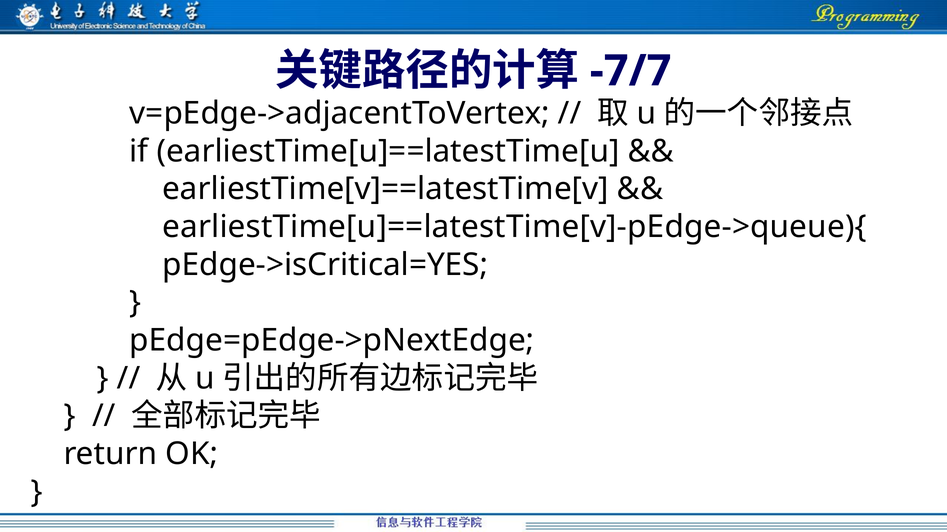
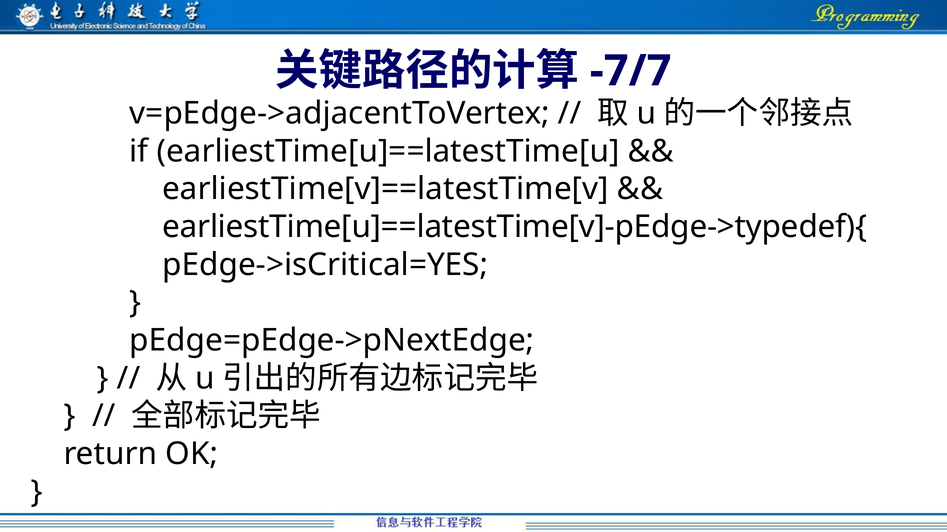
earliestTime[u]==latestTime[v]-pEdge->queue){: earliestTime[u]==latestTime[v]-pEdge->queue){ -> earliestTime[u]==latestTime[v]-pEdge->typedef){
